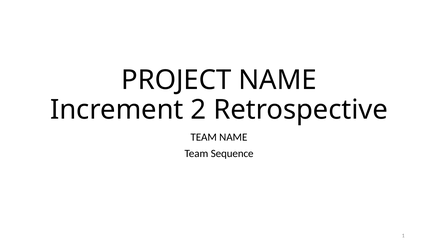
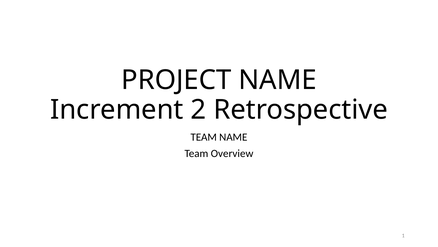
Sequence: Sequence -> Overview
